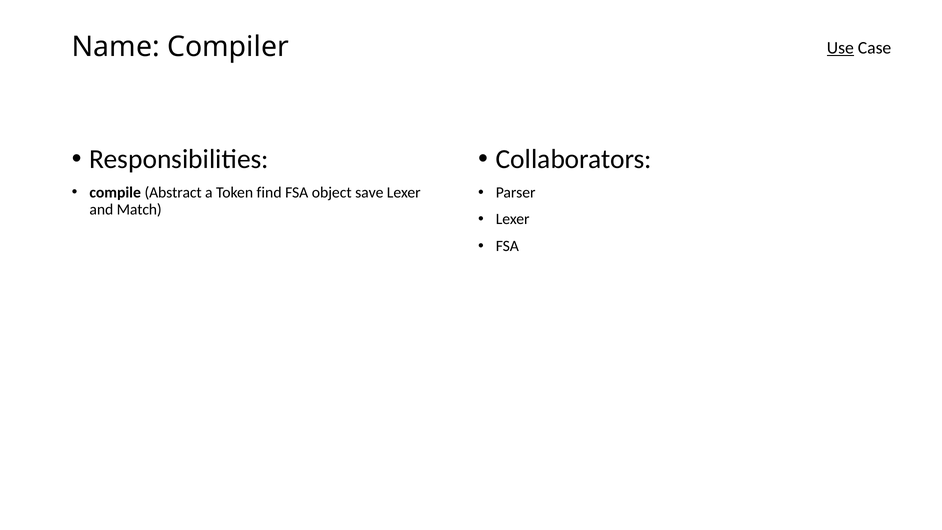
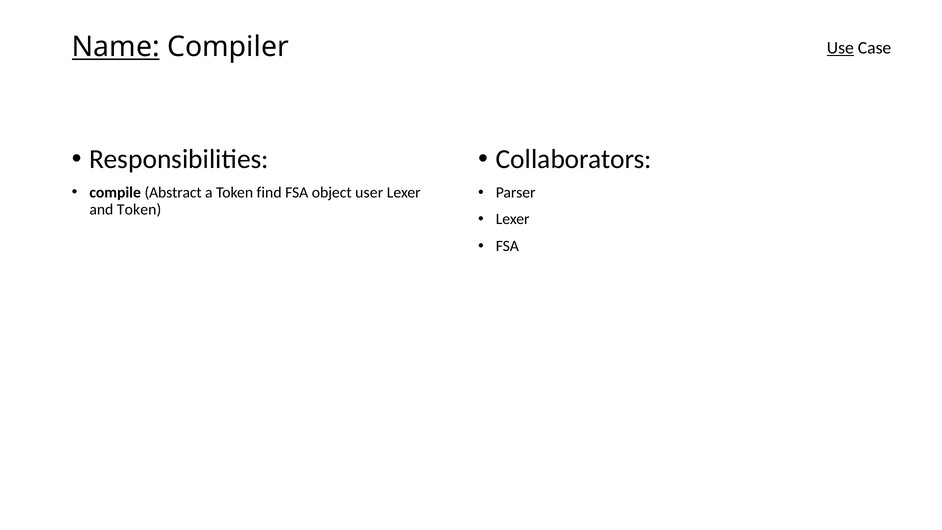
Name underline: none -> present
save: save -> user
and Match: Match -> Token
